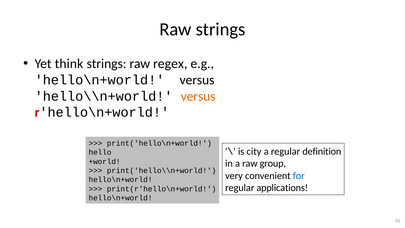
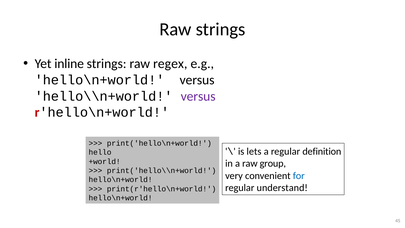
think: think -> inline
versus at (198, 96) colour: orange -> purple
city: city -> lets
applications: applications -> understand
